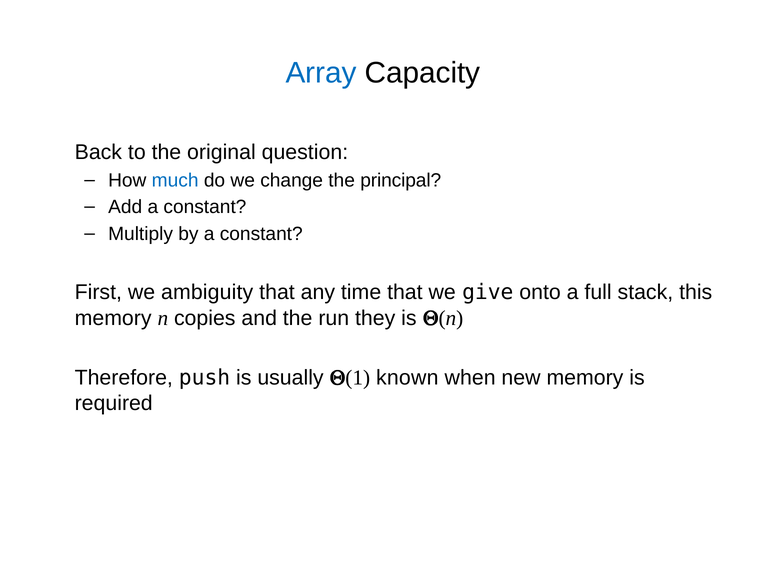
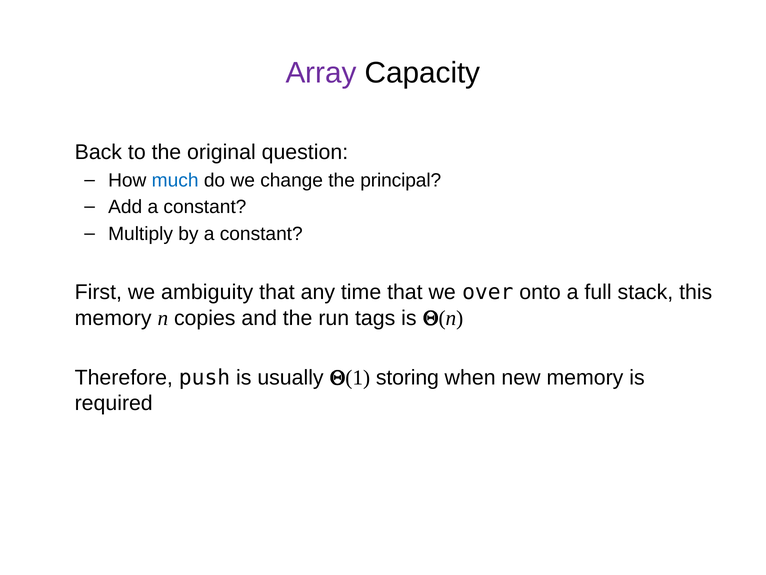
Array colour: blue -> purple
give: give -> over
they: they -> tags
known: known -> storing
